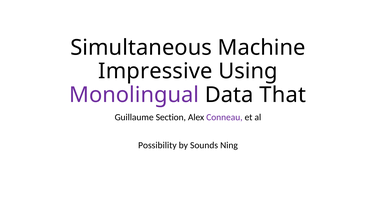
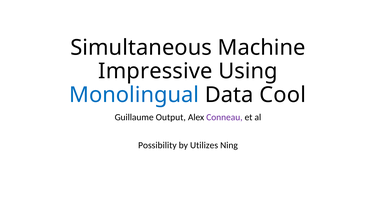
Monolingual colour: purple -> blue
That: That -> Cool
Section: Section -> Output
Sounds: Sounds -> Utilizes
